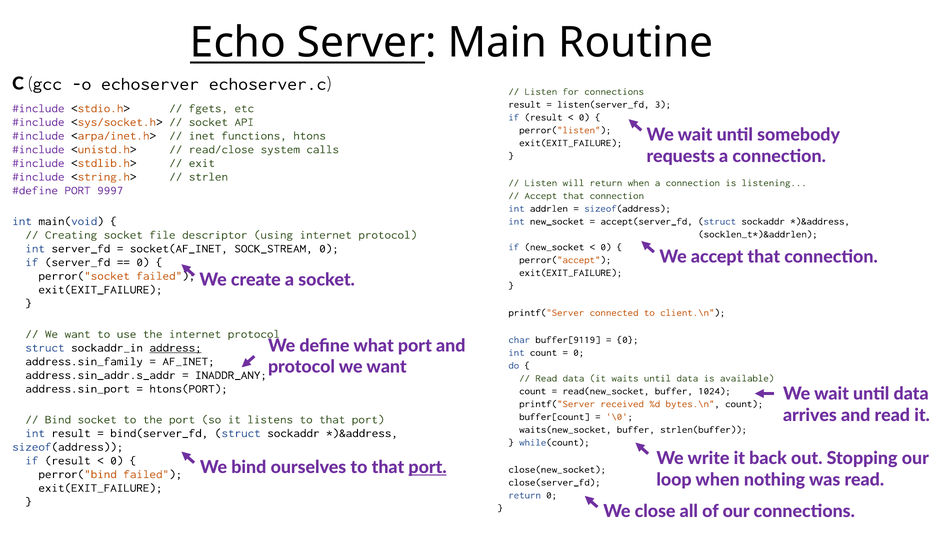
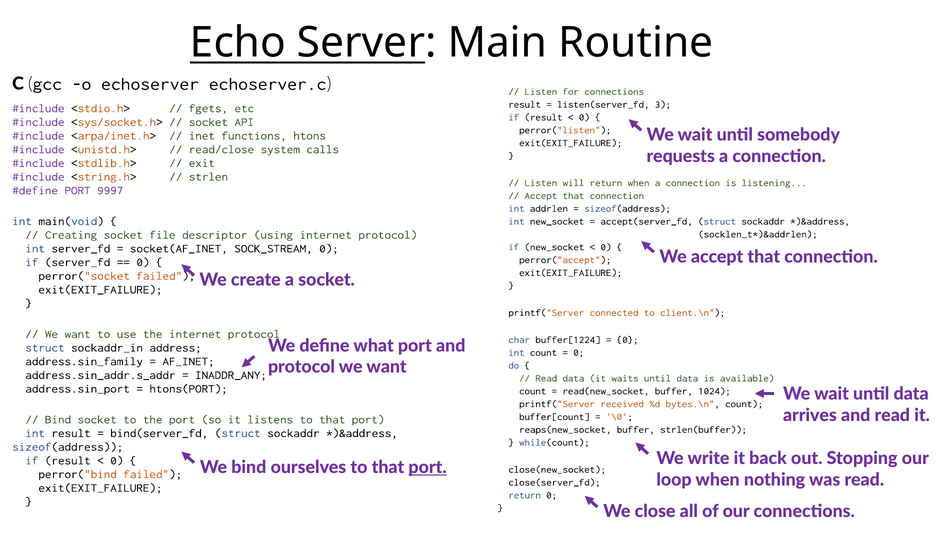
buffer[9119: buffer[9119 -> buffer[1224
address underline: present -> none
waits(new_socket: waits(new_socket -> reaps(new_socket
